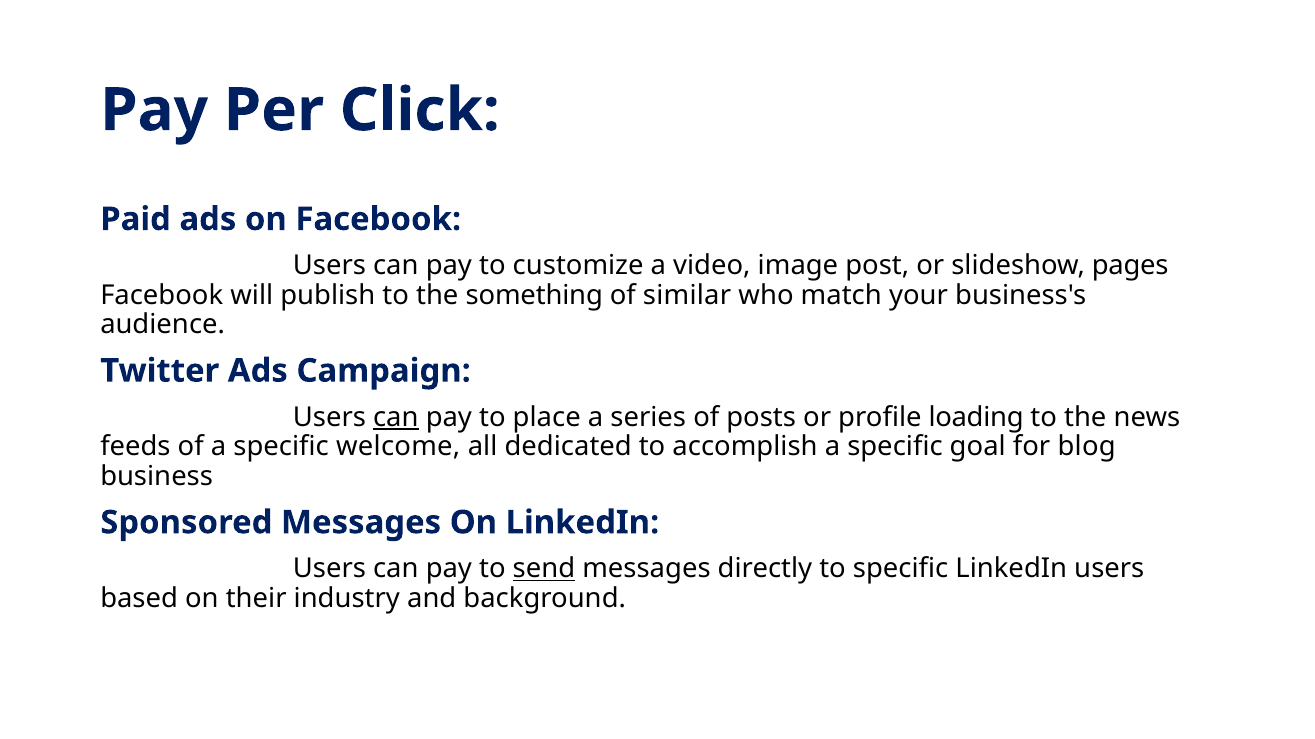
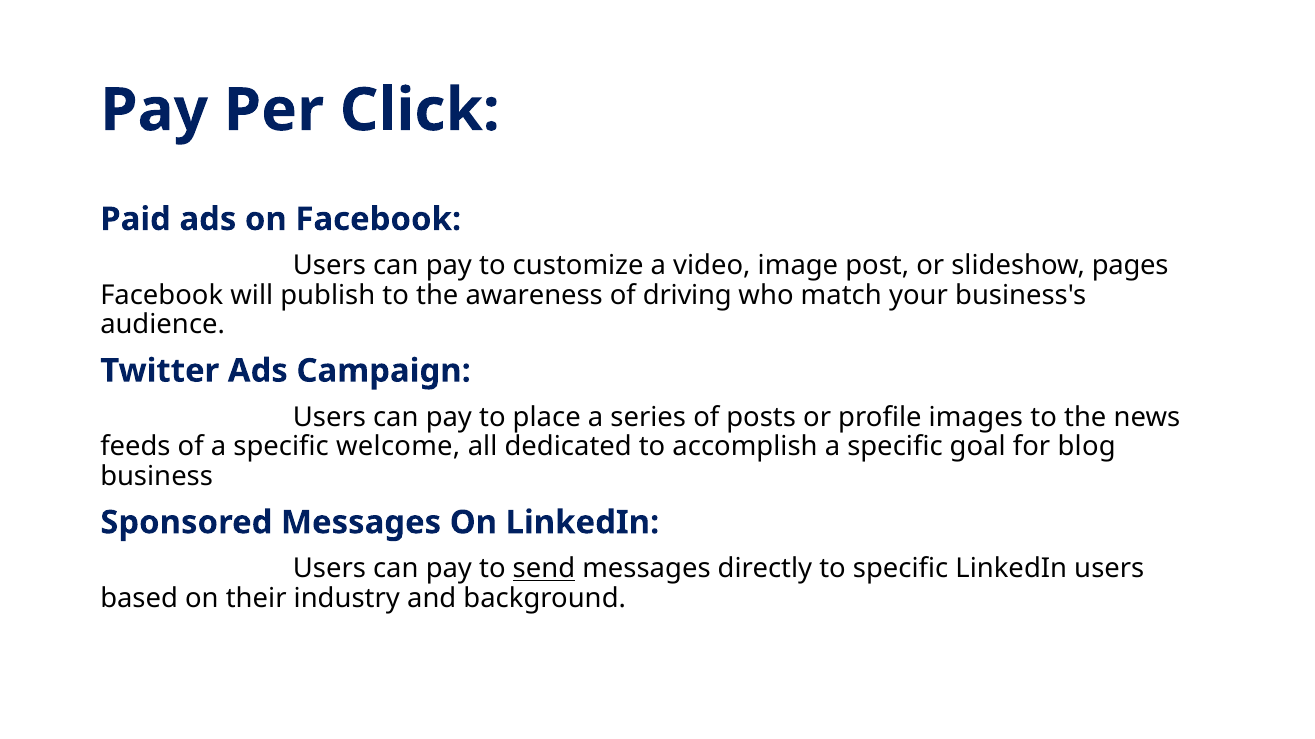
something: something -> awareness
similar: similar -> driving
can at (396, 417) underline: present -> none
loading: loading -> images
